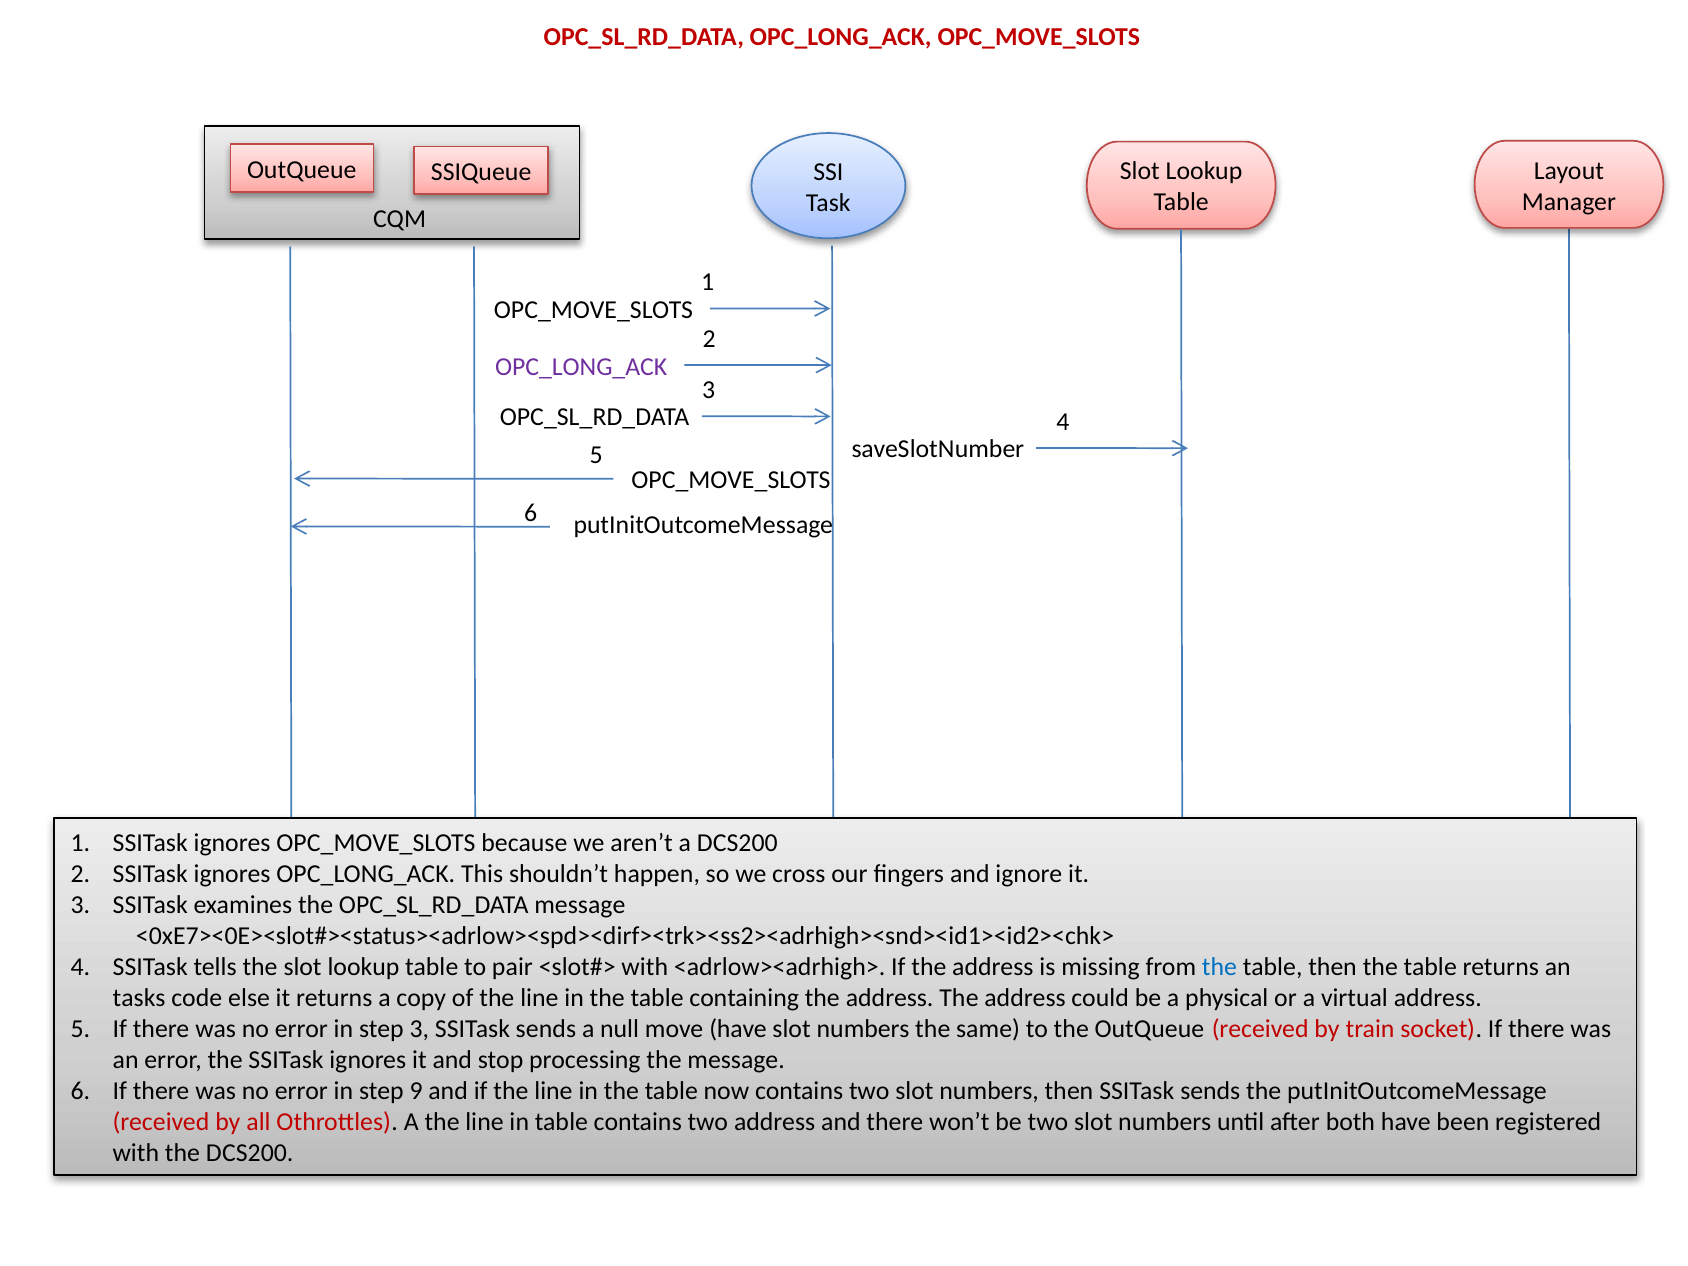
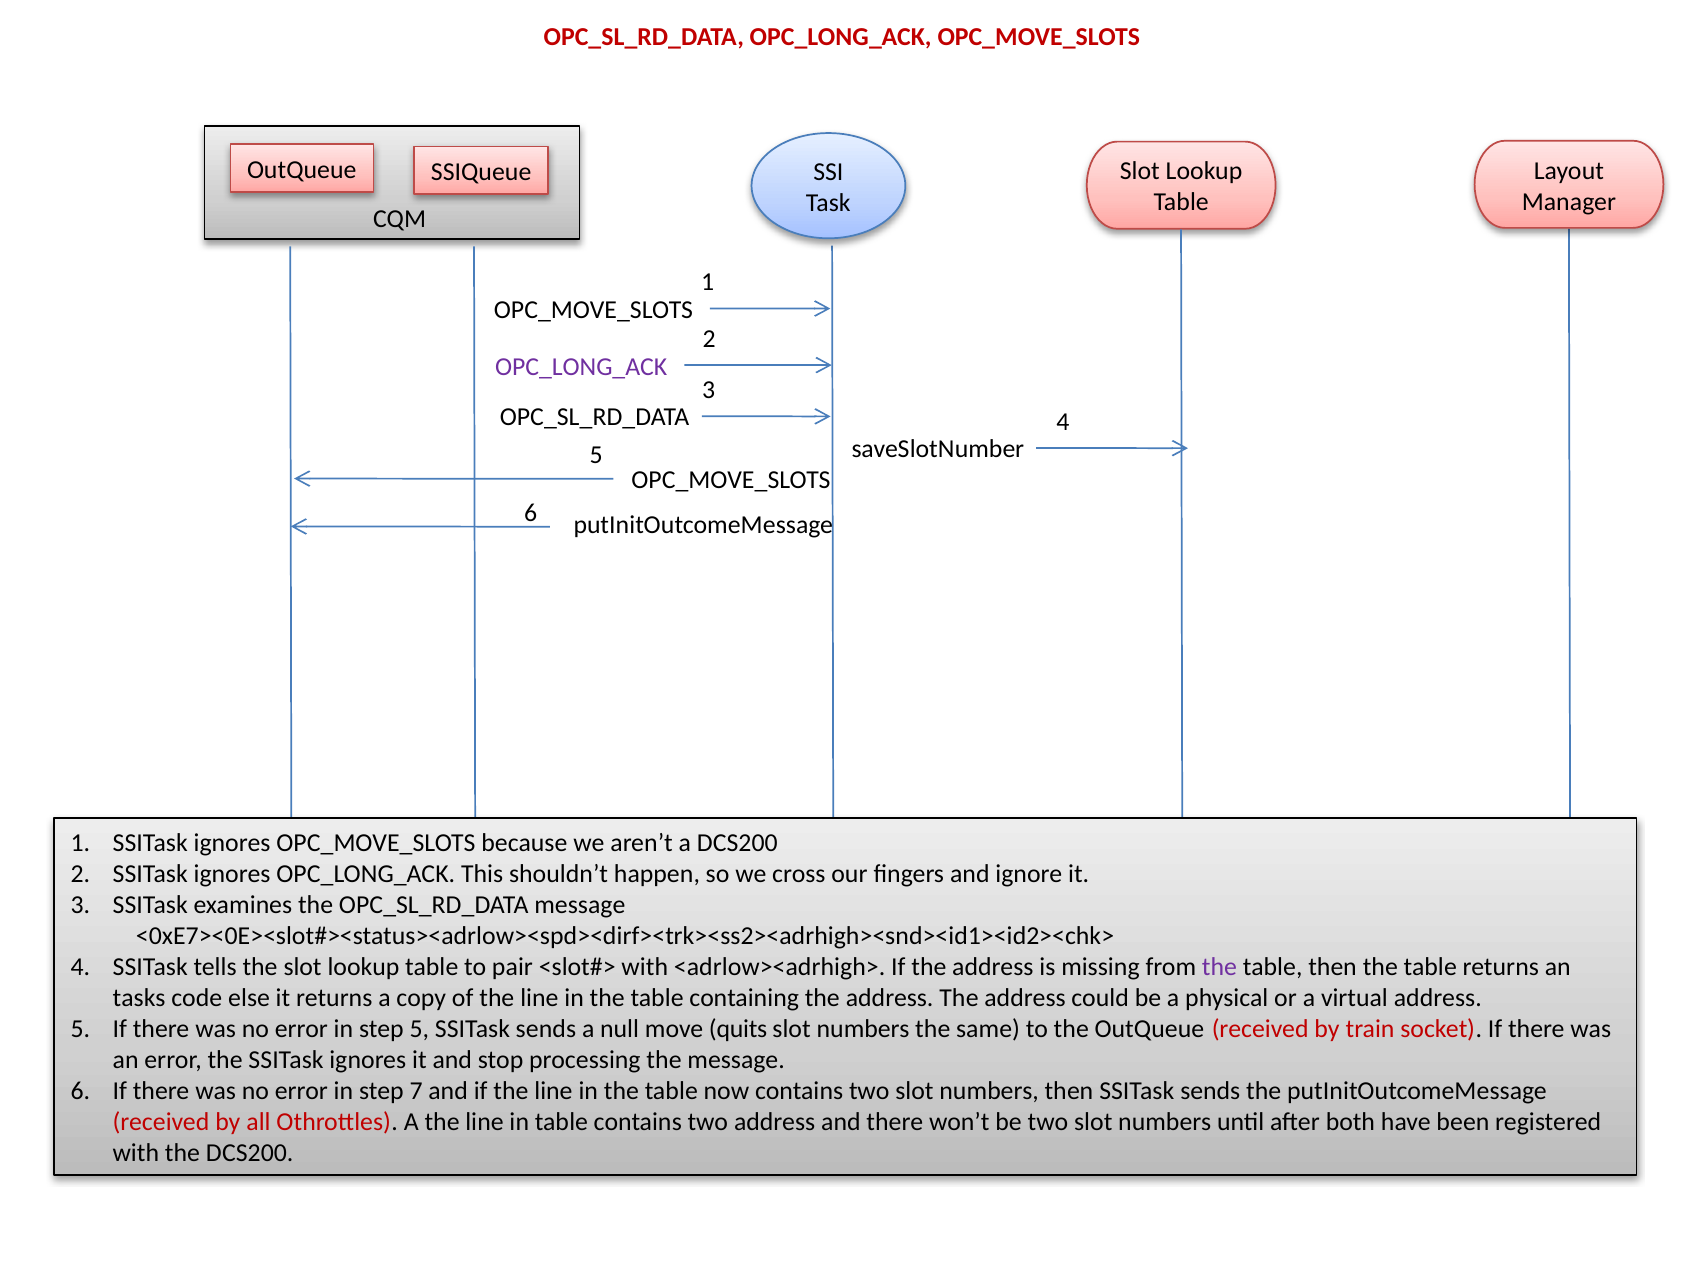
the at (1219, 967) colour: blue -> purple
step 3: 3 -> 5
move have: have -> quits
9: 9 -> 7
